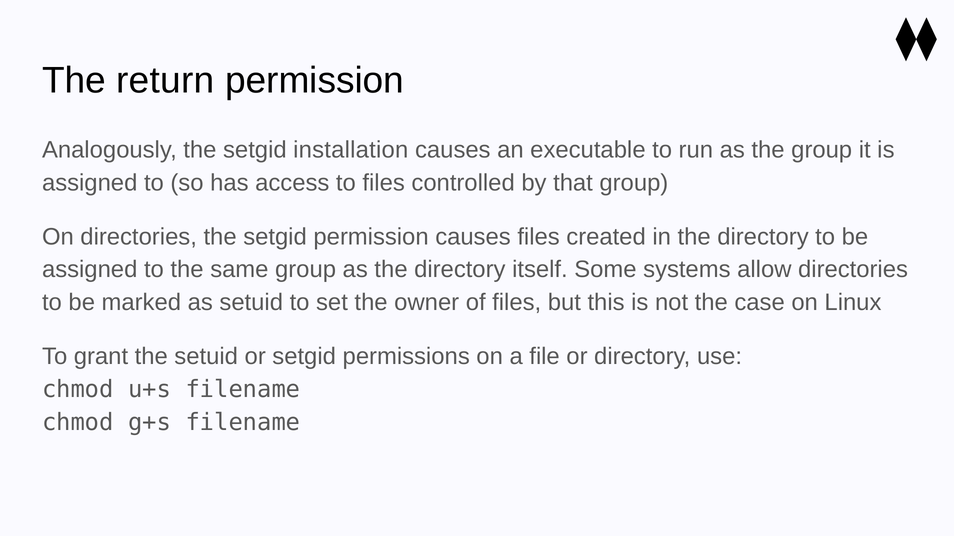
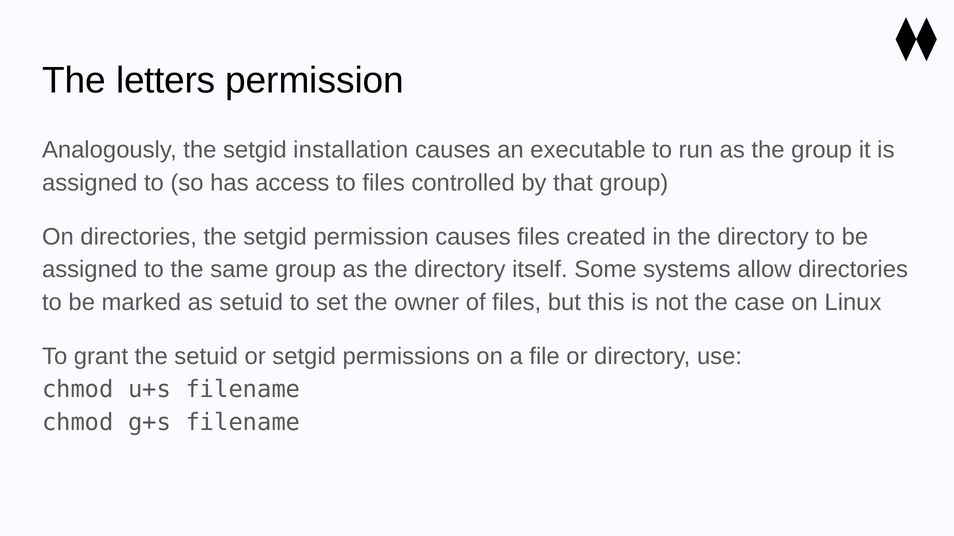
return: return -> letters
